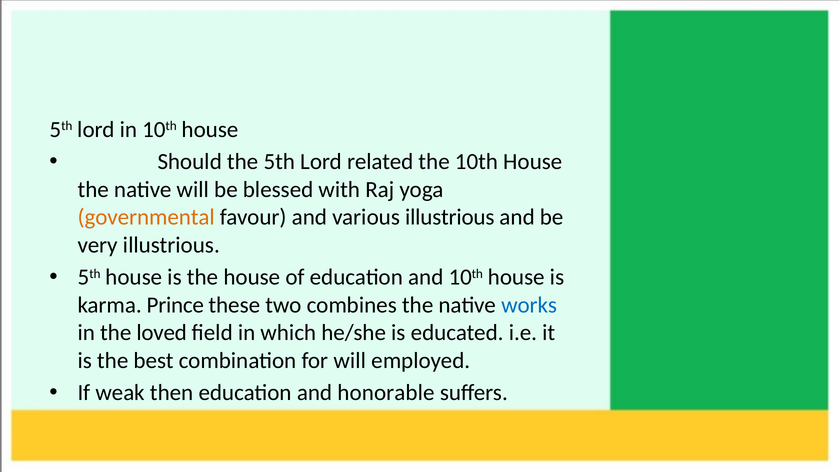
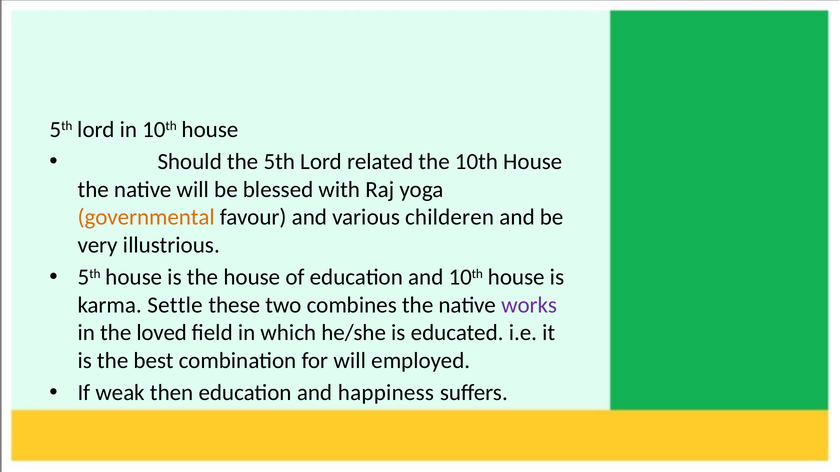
various illustrious: illustrious -> childeren
Prince: Prince -> Settle
works colour: blue -> purple
honorable: honorable -> happiness
